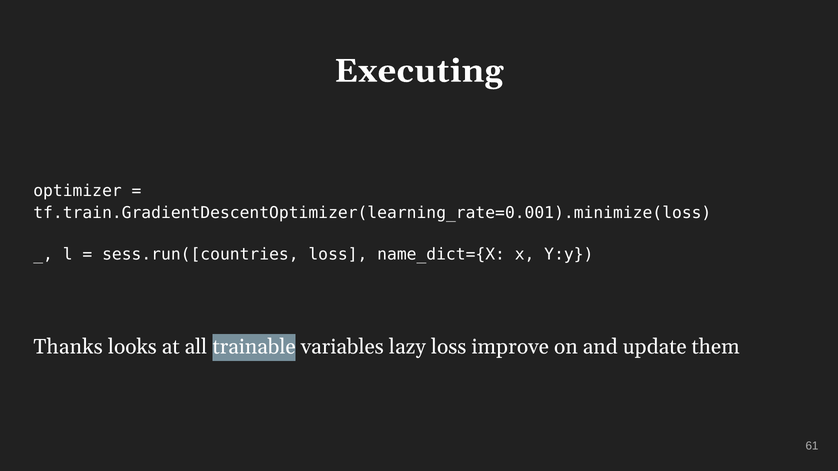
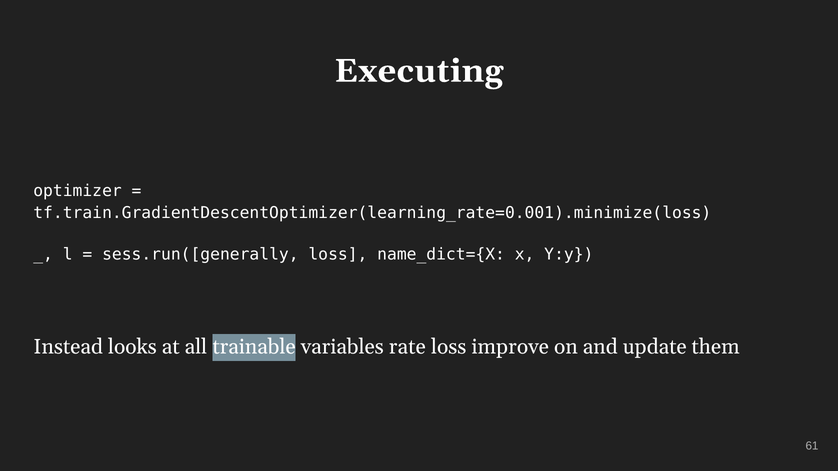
sess.run([countries: sess.run([countries -> sess.run([generally
Thanks: Thanks -> Instead
lazy: lazy -> rate
